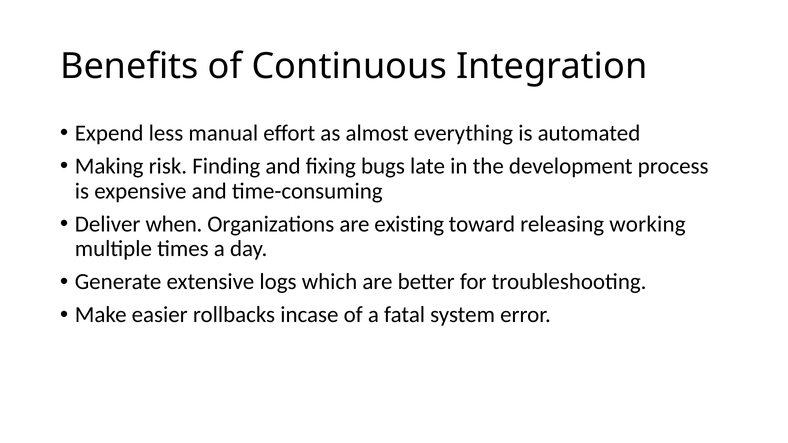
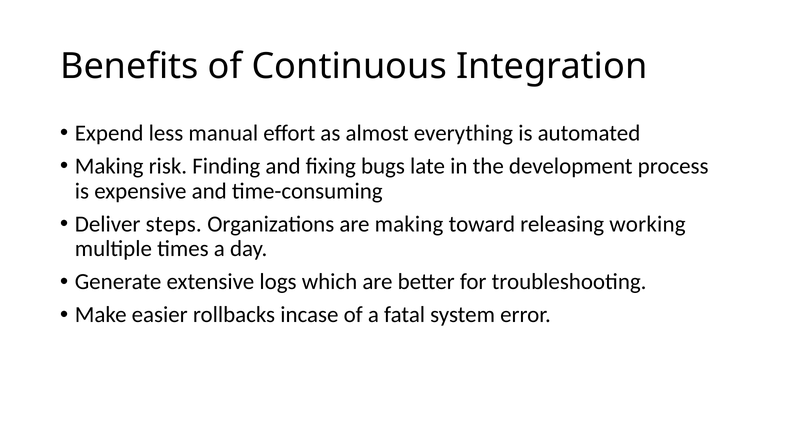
when: when -> steps
are existing: existing -> making
